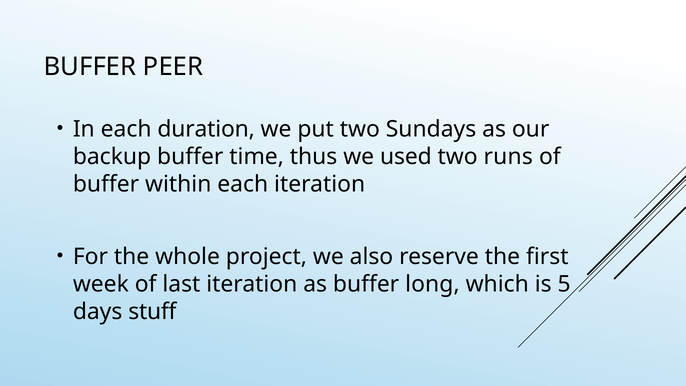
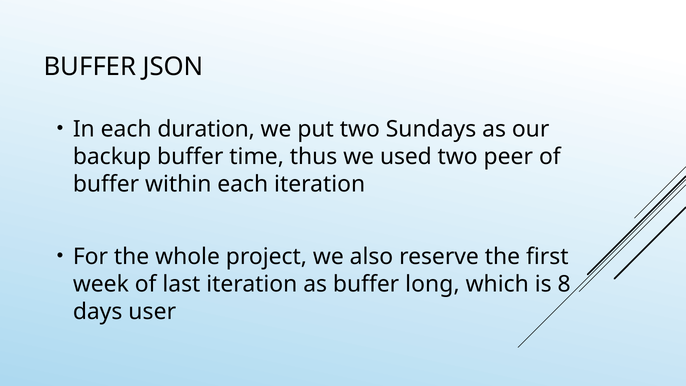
PEER: PEER -> JSON
runs: runs -> peer
5: 5 -> 8
stuff: stuff -> user
